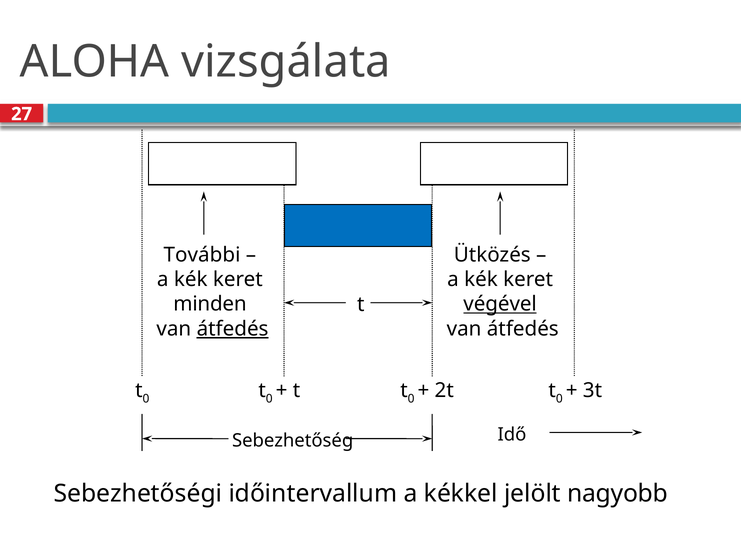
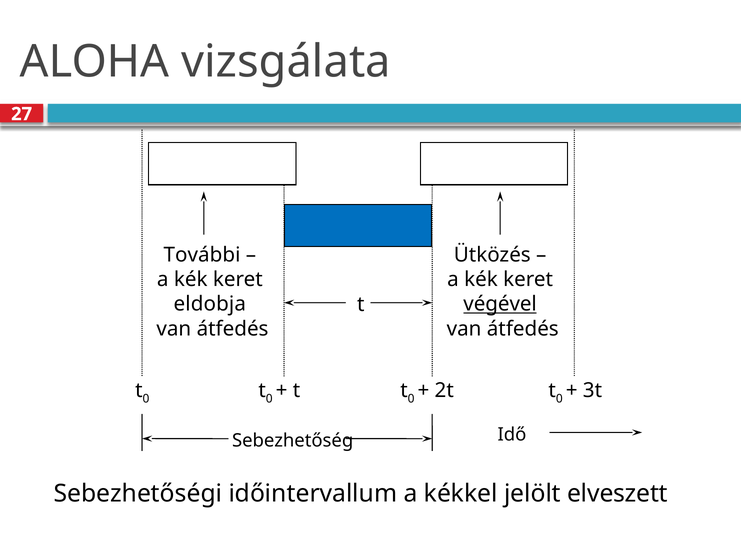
minden: minden -> eldobja
átfedés at (233, 329) underline: present -> none
nagyobb: nagyobb -> elveszett
